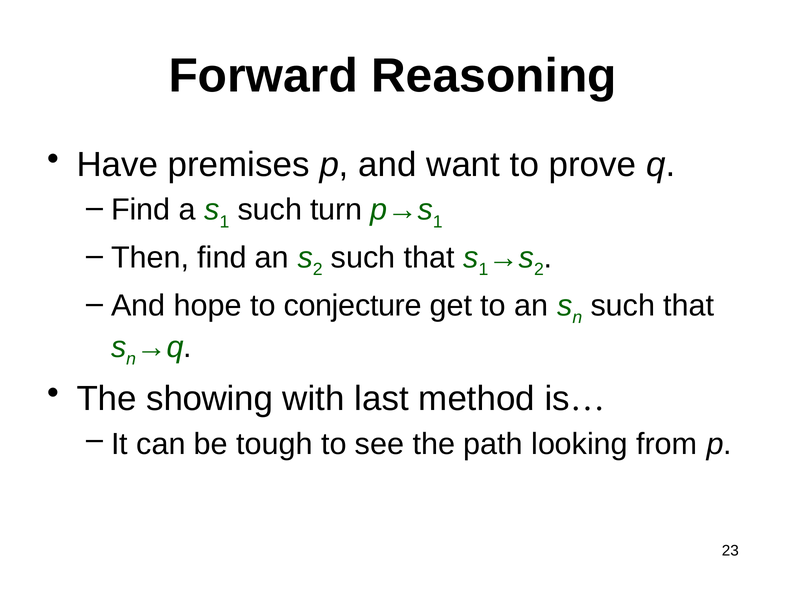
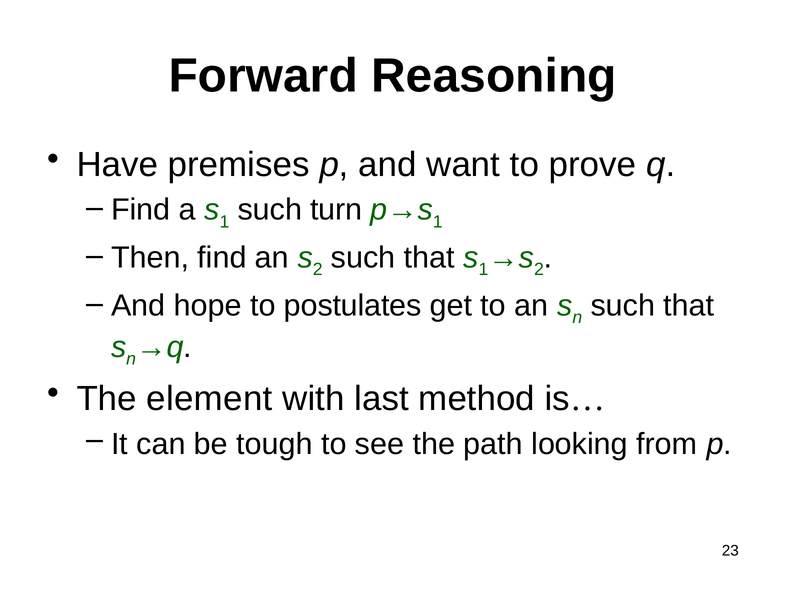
conjecture: conjecture -> postulates
showing: showing -> element
